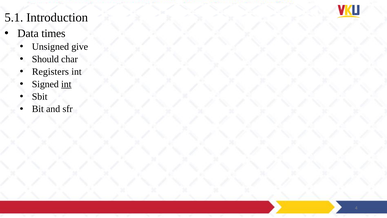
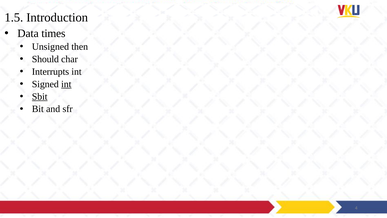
5.1: 5.1 -> 1.5
give: give -> then
Registers: Registers -> Interrupts
Sbit underline: none -> present
